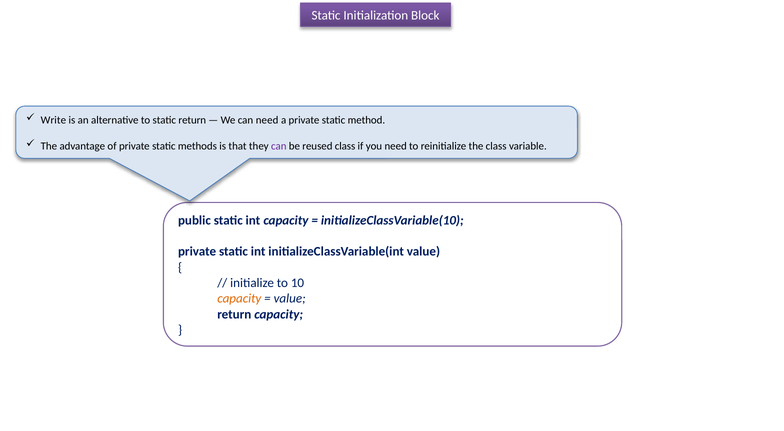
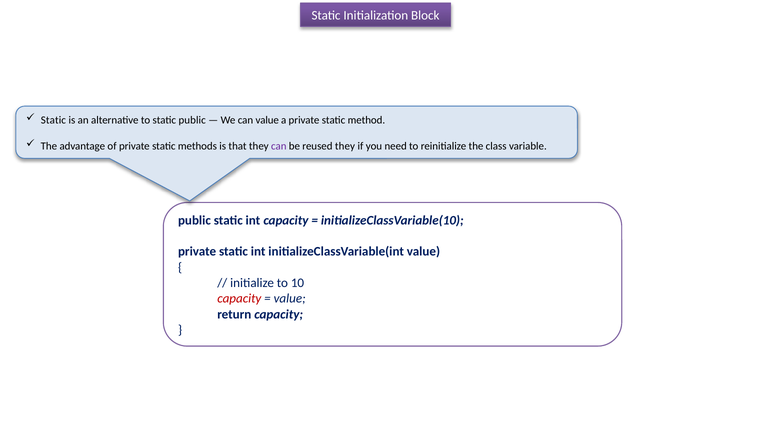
Write at (53, 120): Write -> Static
static return: return -> public
can need: need -> value
reused class: class -> they
capacity at (239, 299) colour: orange -> red
